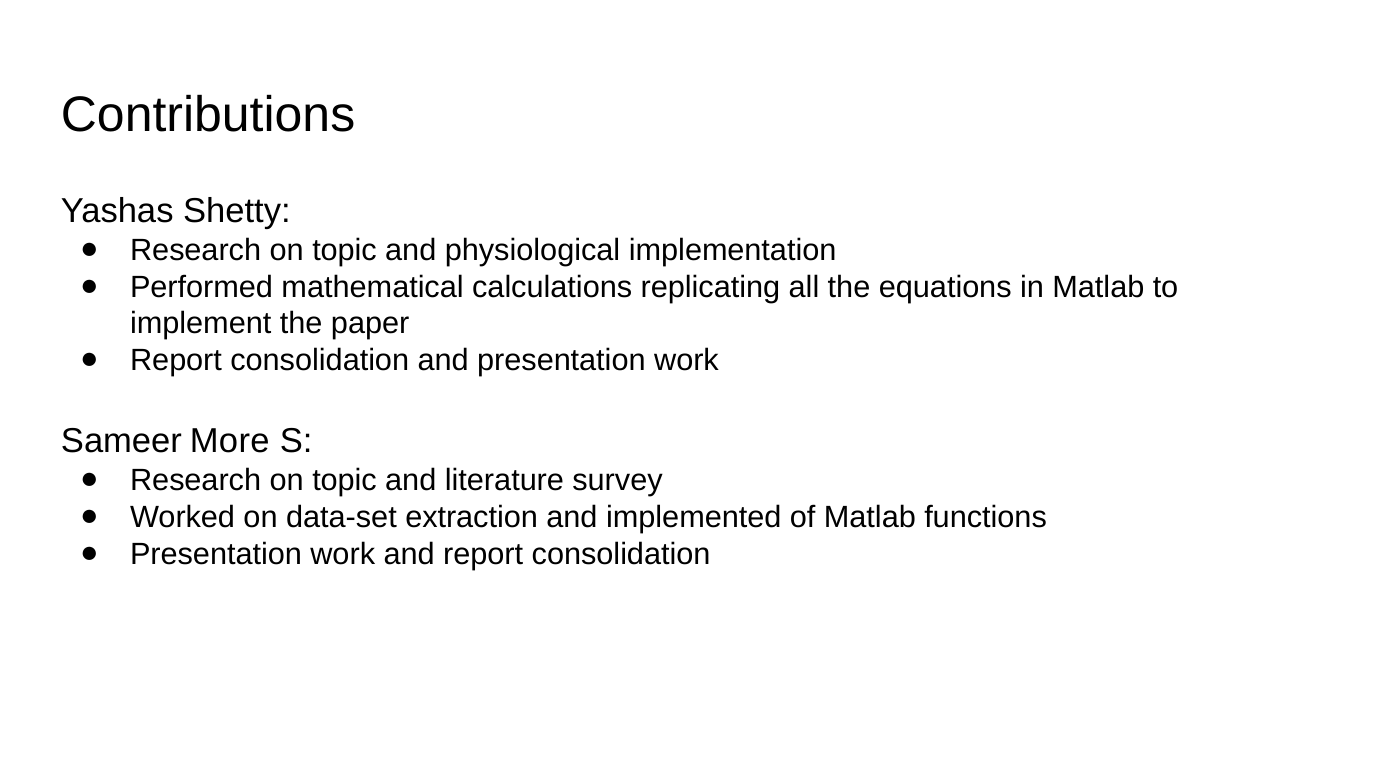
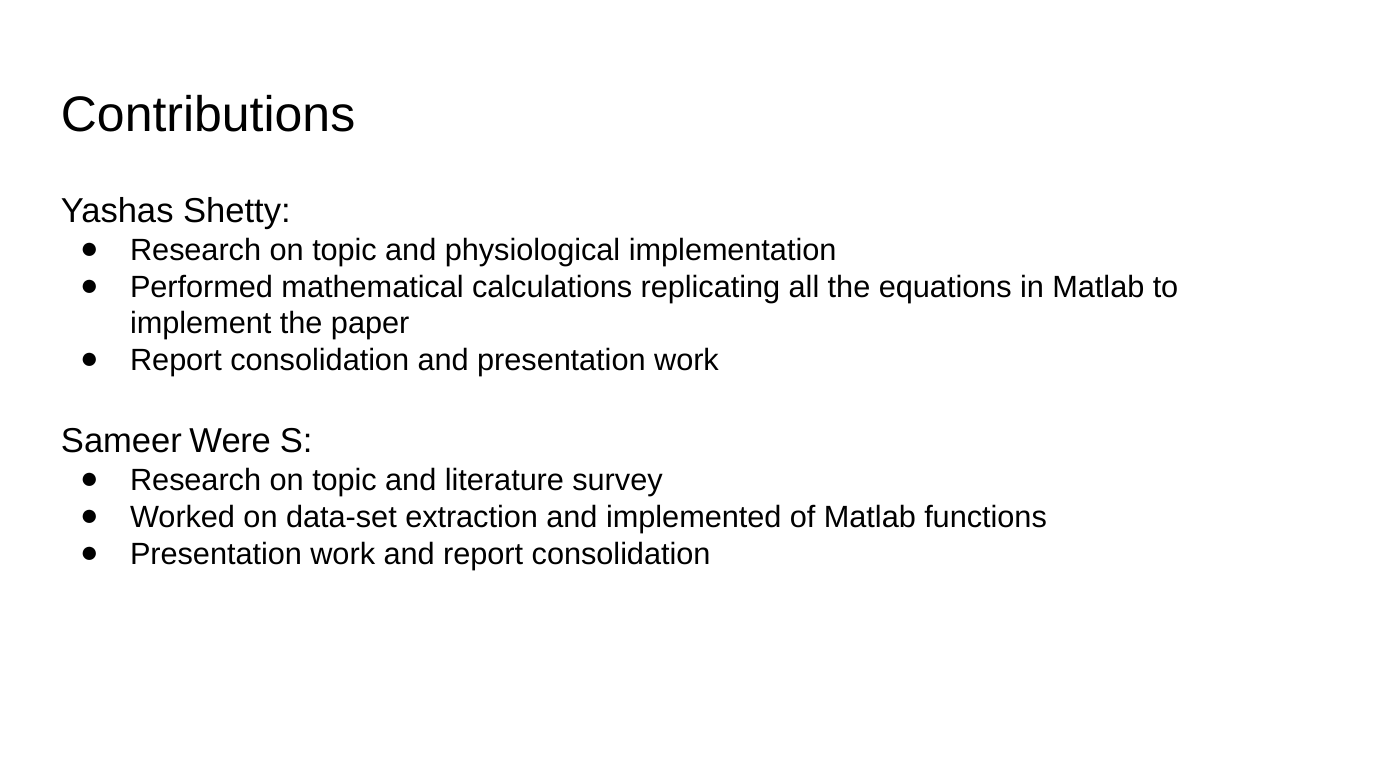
More: More -> Were
